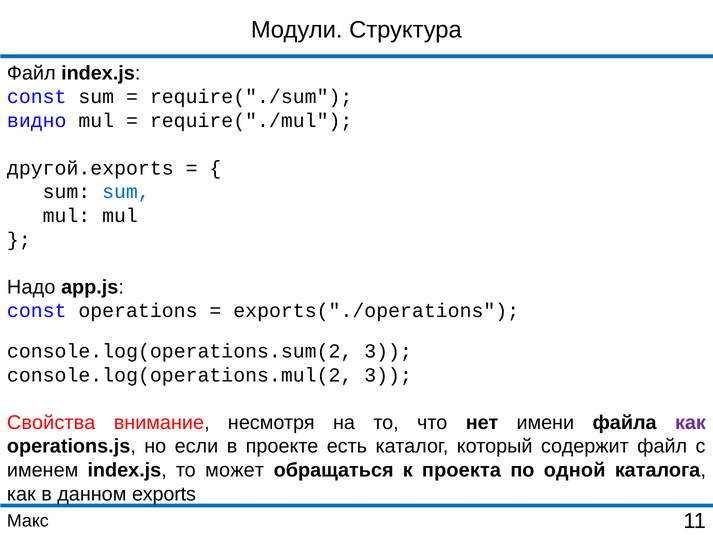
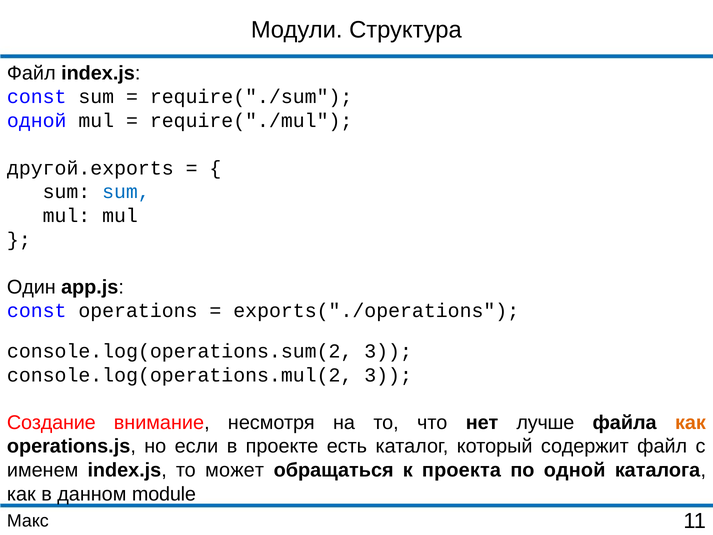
видно at (37, 120): видно -> одной
Надо: Надо -> Один
Свойства: Свойства -> Создание
имени: имени -> лучше
как at (690, 422) colour: purple -> orange
exports: exports -> module
